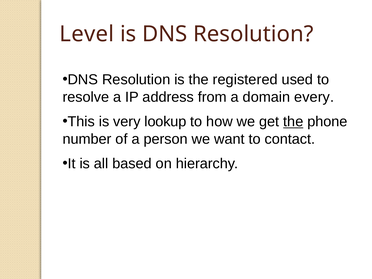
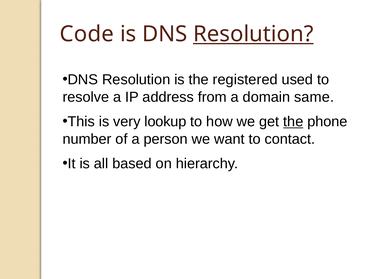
Level: Level -> Code
Resolution at (253, 34) underline: none -> present
every: every -> same
